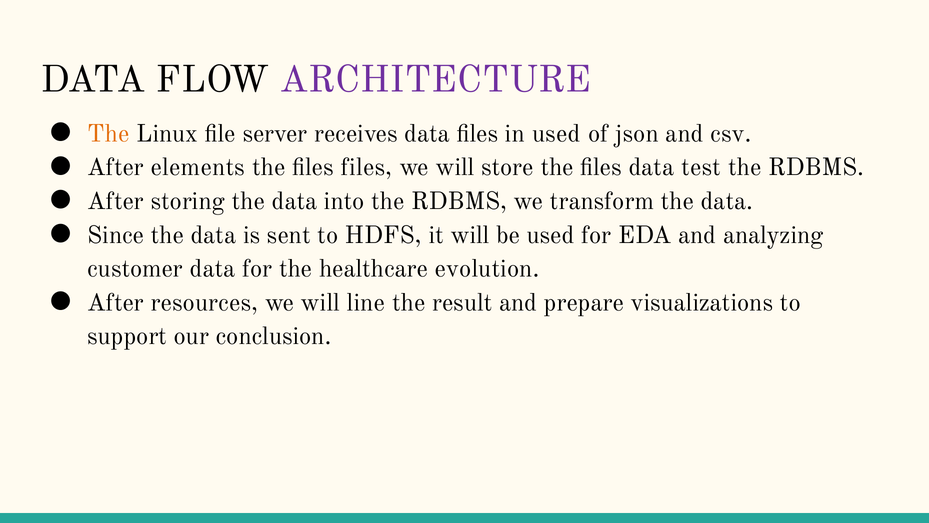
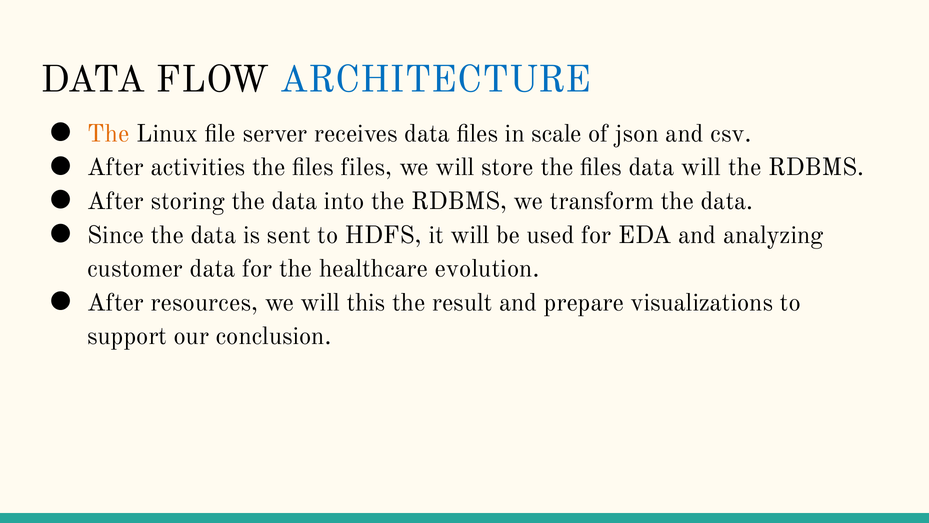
ARCHITECTURE colour: purple -> blue
in used: used -> scale
elements: elements -> activities
data test: test -> will
line: line -> this
